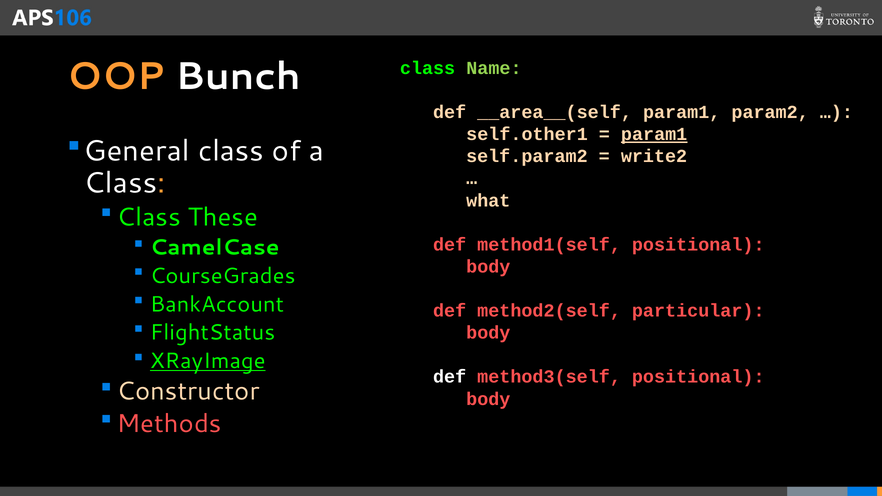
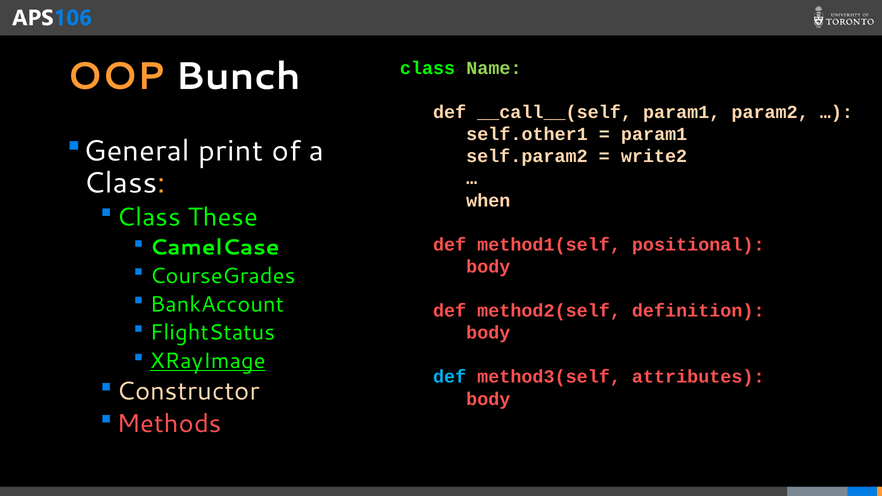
__area__(self: __area__(self -> __call__(self
param1 at (654, 134) underline: present -> none
General class: class -> print
what: what -> when
particular: particular -> definition
def at (450, 377) colour: white -> light blue
method3(self positional: positional -> attributes
